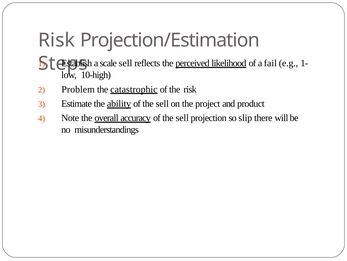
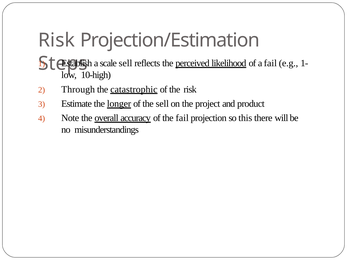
Problem: Problem -> Through
ability: ability -> longer
accuracy of the sell: sell -> fail
slip: slip -> this
